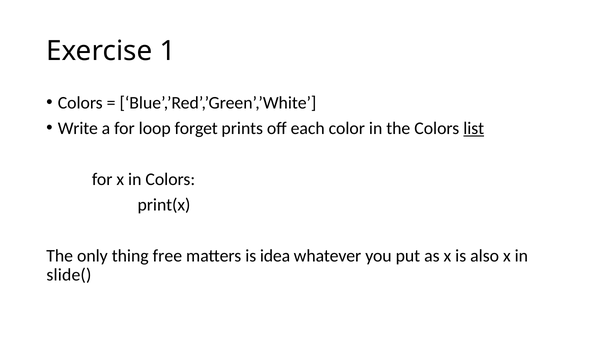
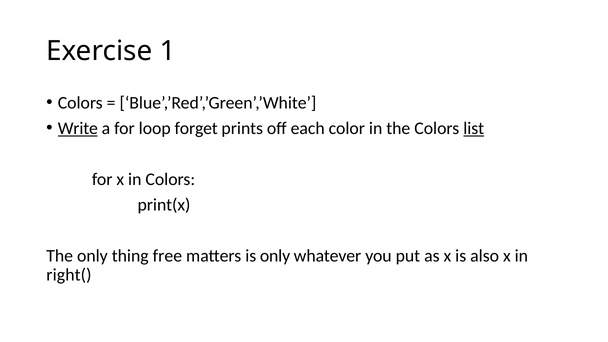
Write underline: none -> present
is idea: idea -> only
slide(: slide( -> right(
